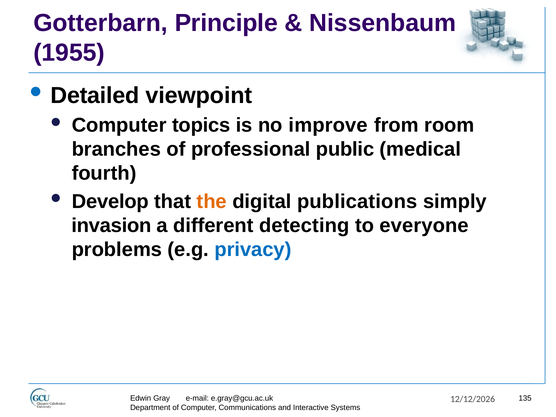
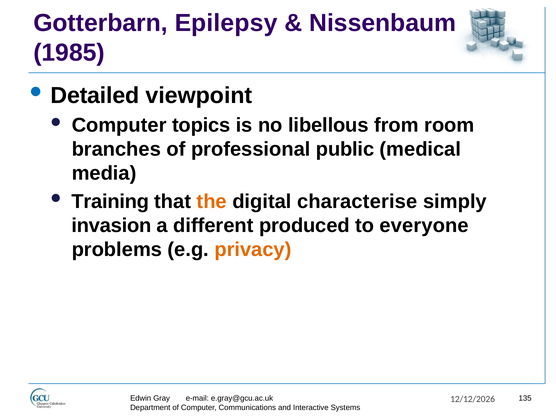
Principle: Principle -> Epilepsy
1955: 1955 -> 1985
improve: improve -> libellous
fourth: fourth -> media
Develop: Develop -> Training
publications: publications -> characterise
detecting: detecting -> produced
privacy colour: blue -> orange
